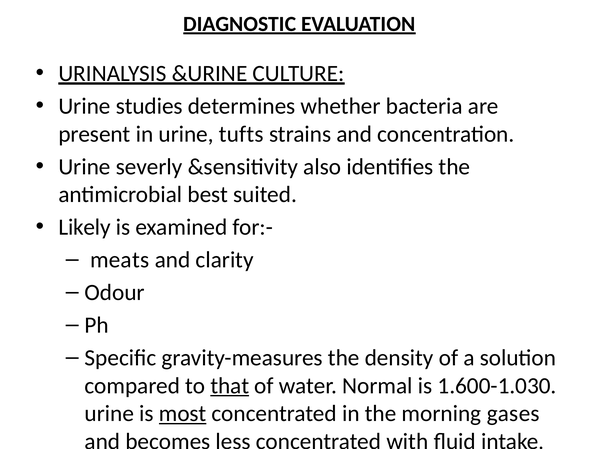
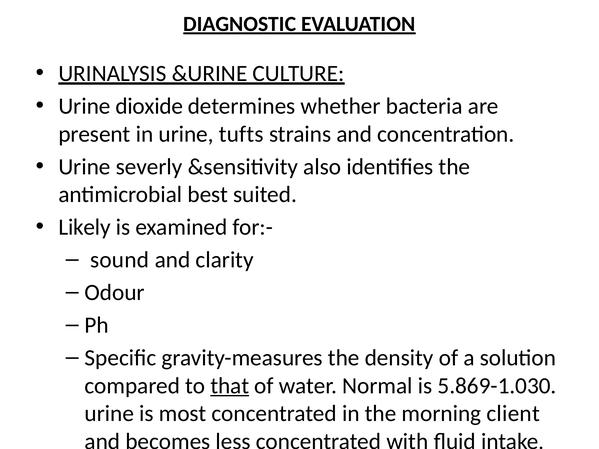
studies: studies -> dioxide
meats: meats -> sound
1.600-1.030: 1.600-1.030 -> 5.869-1.030
most underline: present -> none
gases: gases -> client
